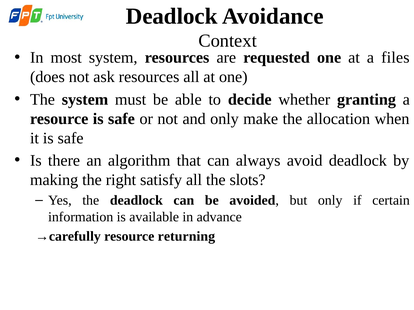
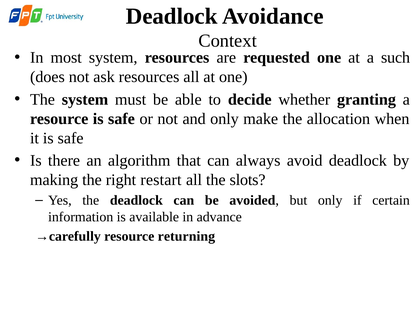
files: files -> such
satisfy: satisfy -> restart
